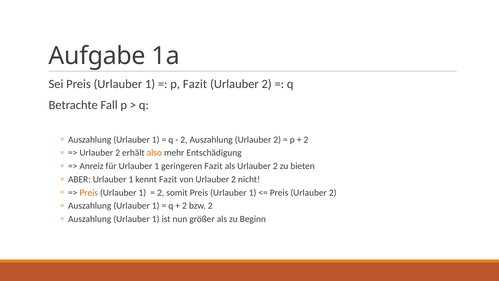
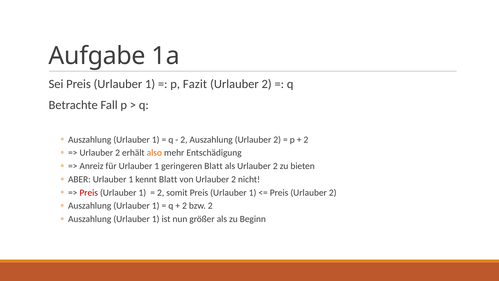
geringeren Fazit: Fazit -> Blatt
kennt Fazit: Fazit -> Blatt
Preis at (89, 192) colour: orange -> red
